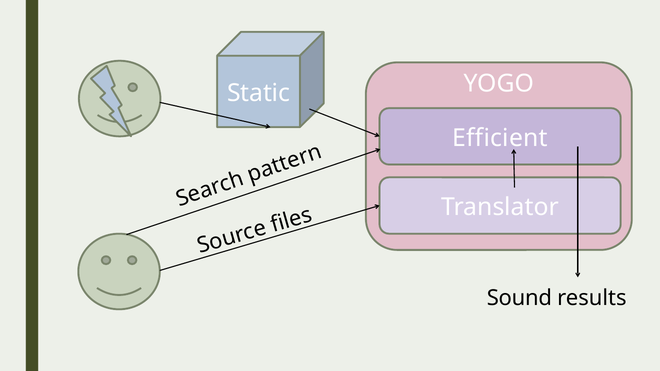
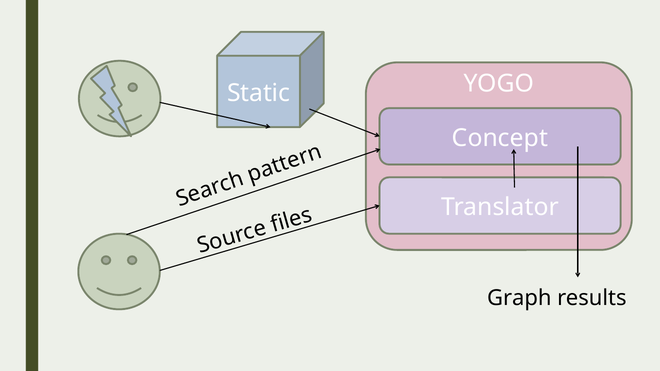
Efficient: Efficient -> Concept
Sound: Sound -> Graph
